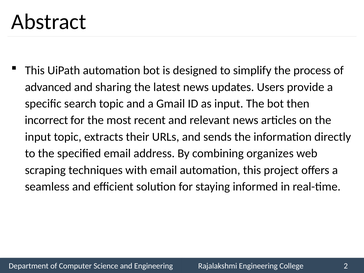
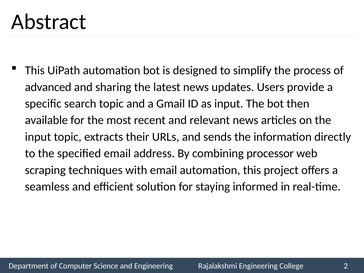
incorrect: incorrect -> available
organizes: organizes -> processor
